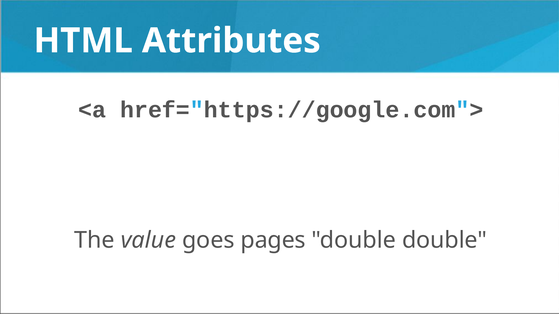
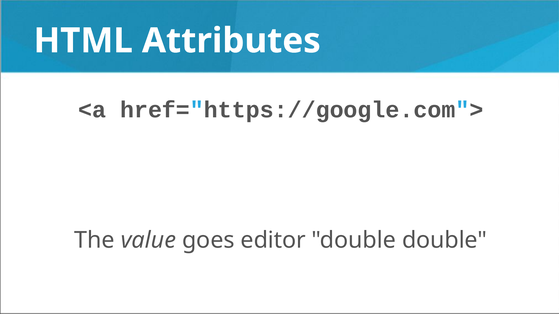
pages: pages -> editor
